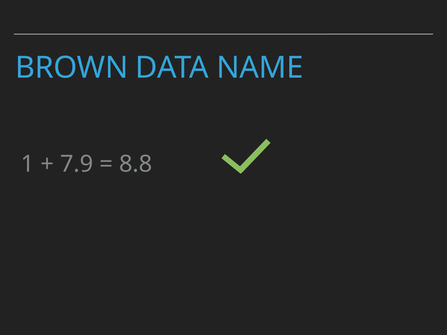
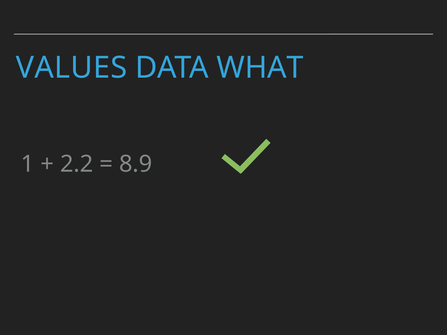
BROWN: BROWN -> VALUES
NAME: NAME -> WHAT
7.9: 7.9 -> 2.2
8.8: 8.8 -> 8.9
